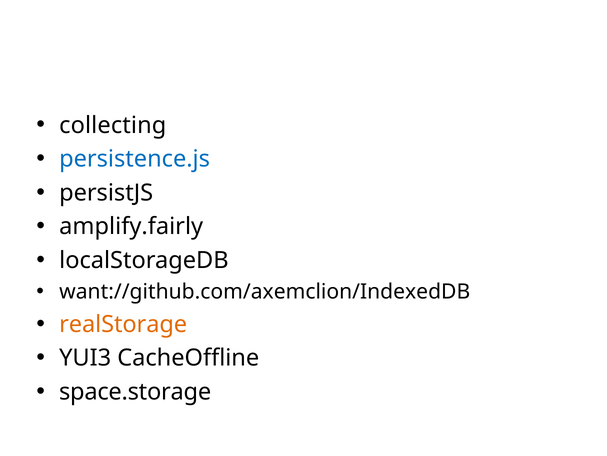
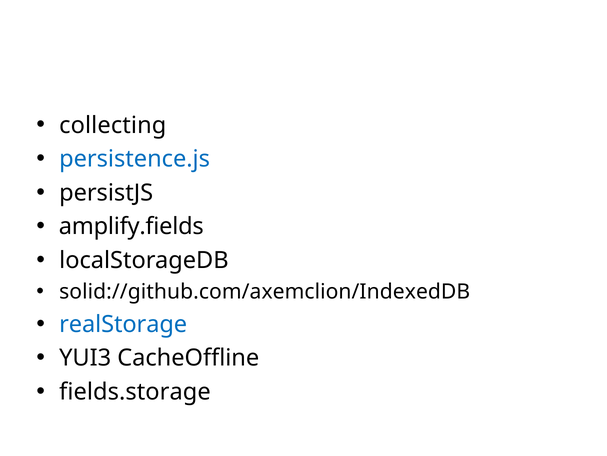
amplify.fairly: amplify.fairly -> amplify.fields
want://github.com/axemclion/IndexedDB: want://github.com/axemclion/IndexedDB -> solid://github.com/axemclion/IndexedDB
realStorage colour: orange -> blue
space.storage: space.storage -> fields.storage
